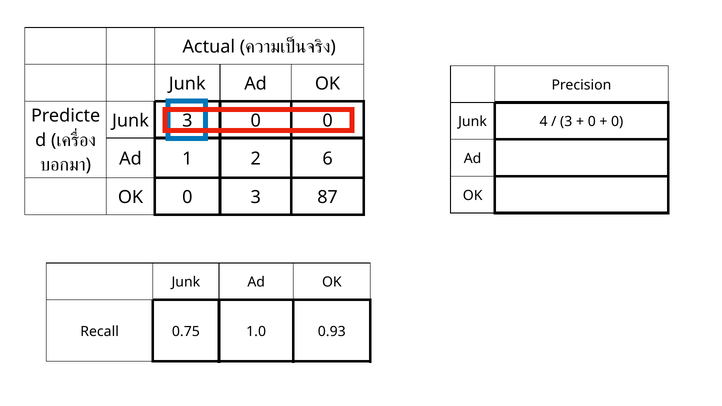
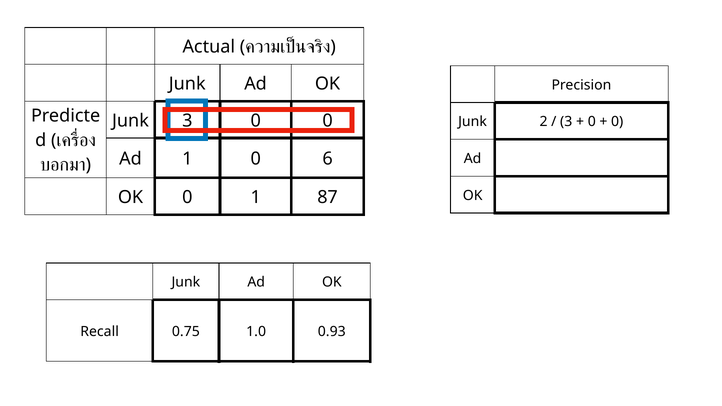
4: 4 -> 2
1 2: 2 -> 0
0 3: 3 -> 1
